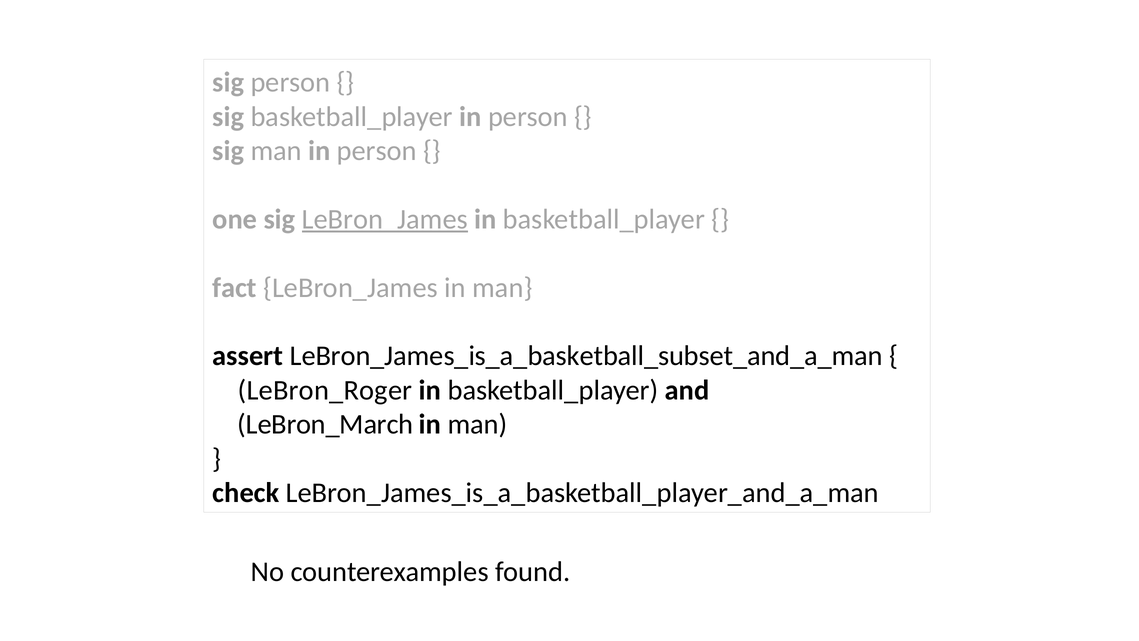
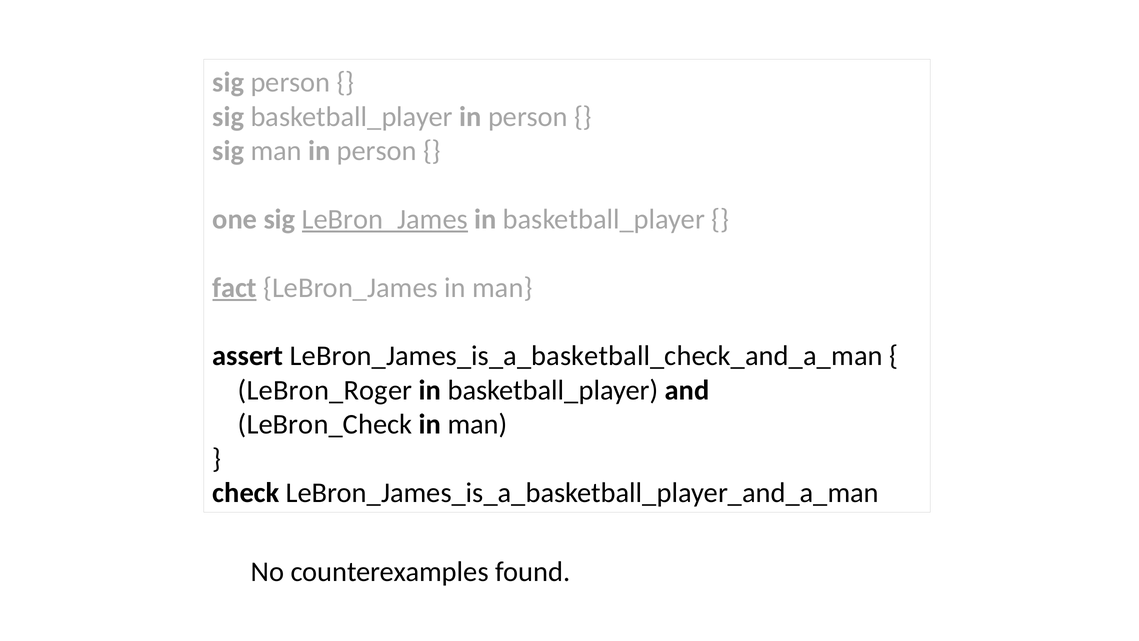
fact underline: none -> present
LeBron_James_is_a_basketball_subset_and_a_man: LeBron_James_is_a_basketball_subset_and_a_man -> LeBron_James_is_a_basketball_check_and_a_man
LeBron_March: LeBron_March -> LeBron_Check
